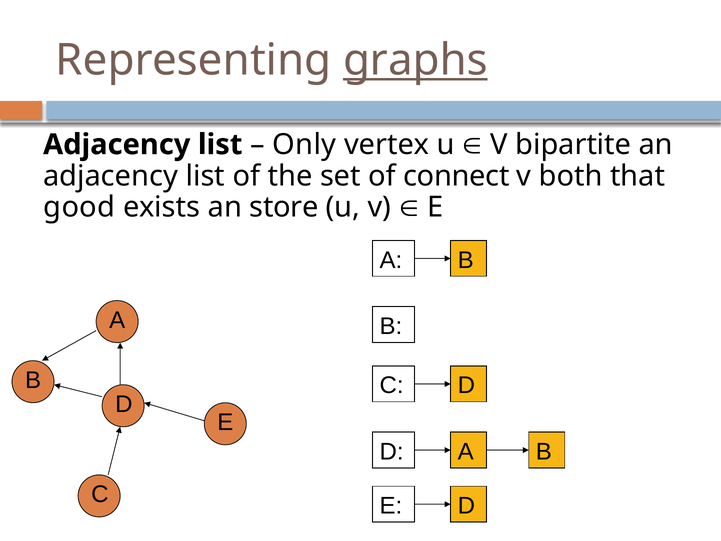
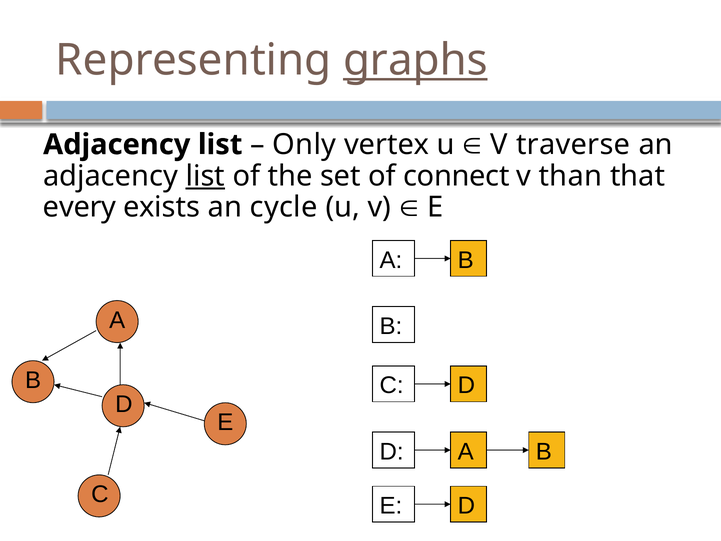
bipartite: bipartite -> traverse
list at (205, 176) underline: none -> present
both: both -> than
good: good -> every
store: store -> cycle
